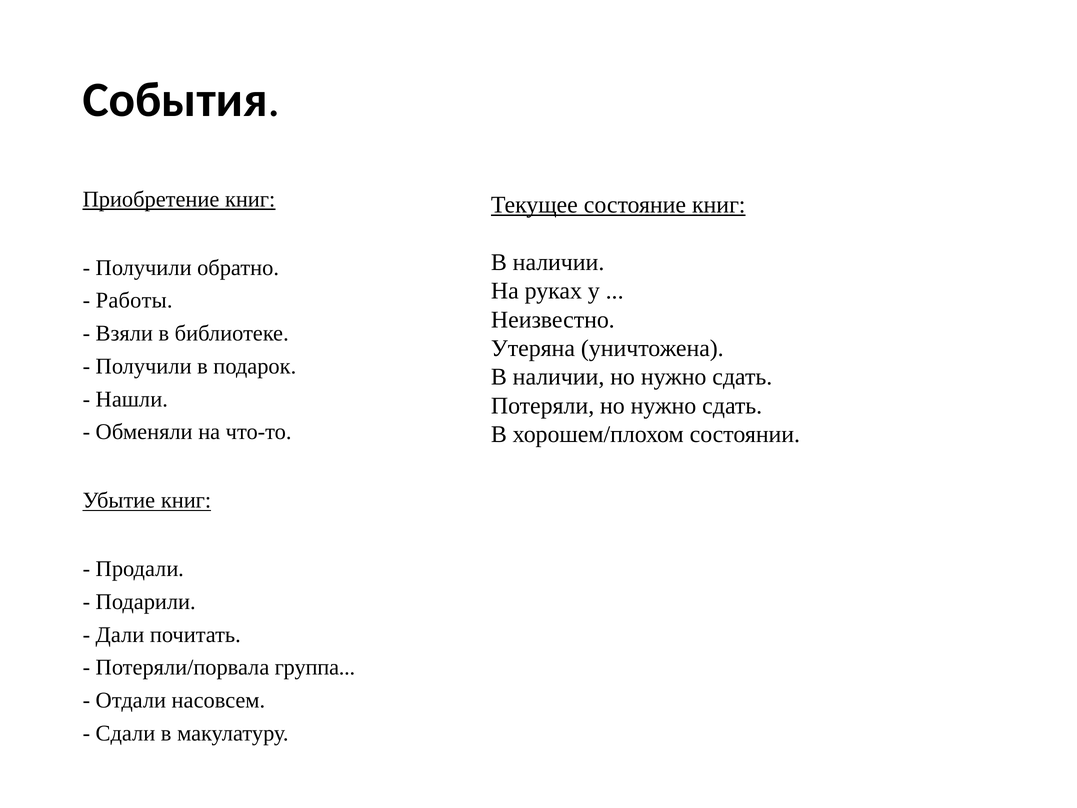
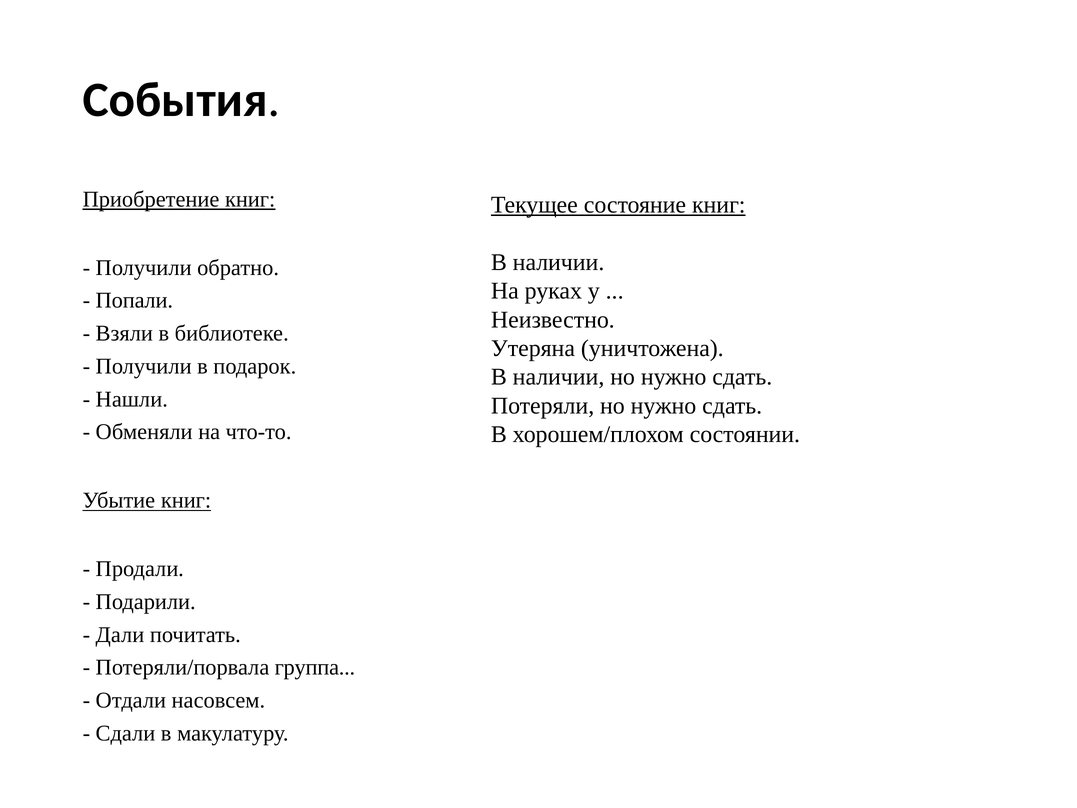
Работы: Работы -> Попали
